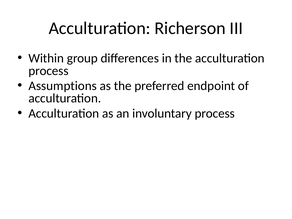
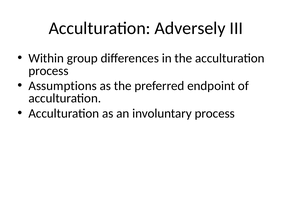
Richerson: Richerson -> Adversely
